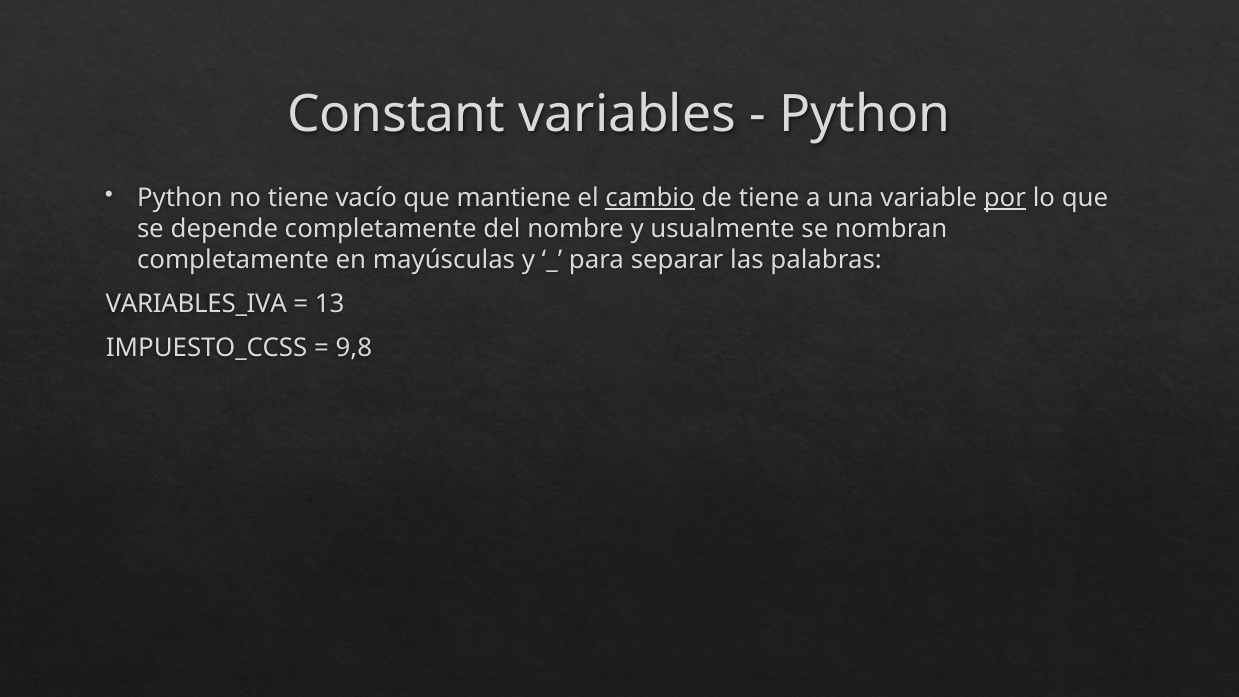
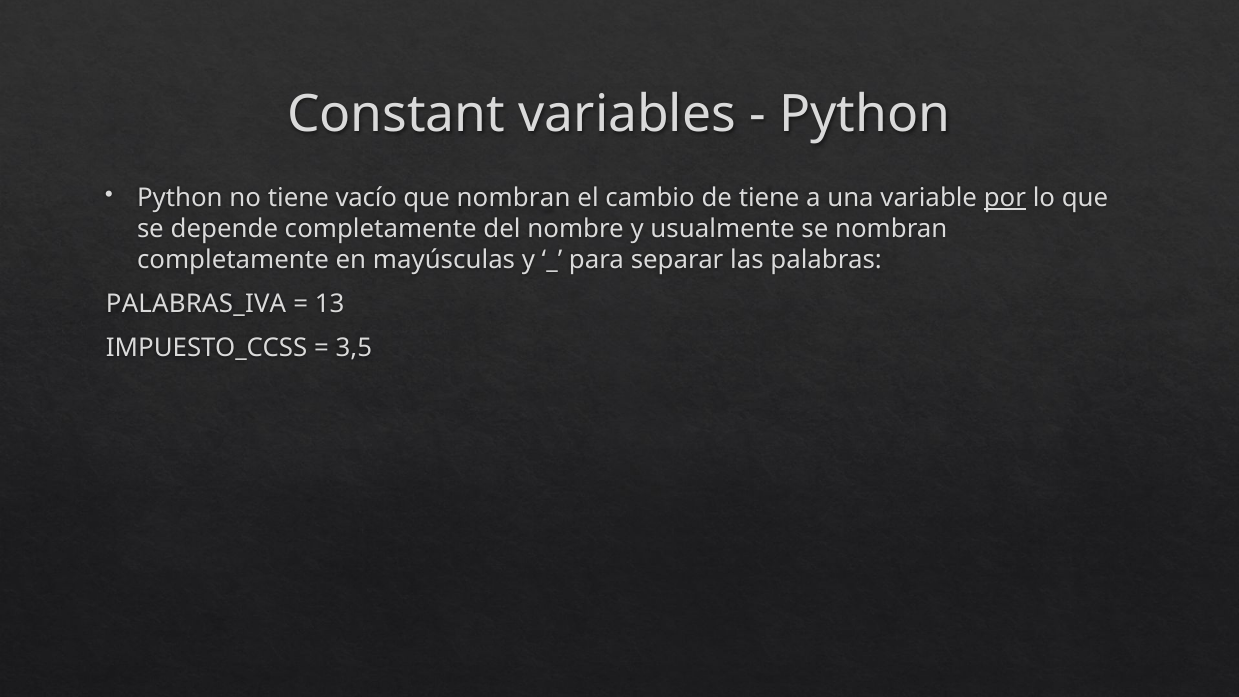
que mantiene: mantiene -> nombran
cambio underline: present -> none
VARIABLES_IVA: VARIABLES_IVA -> PALABRAS_IVA
9,8: 9,8 -> 3,5
